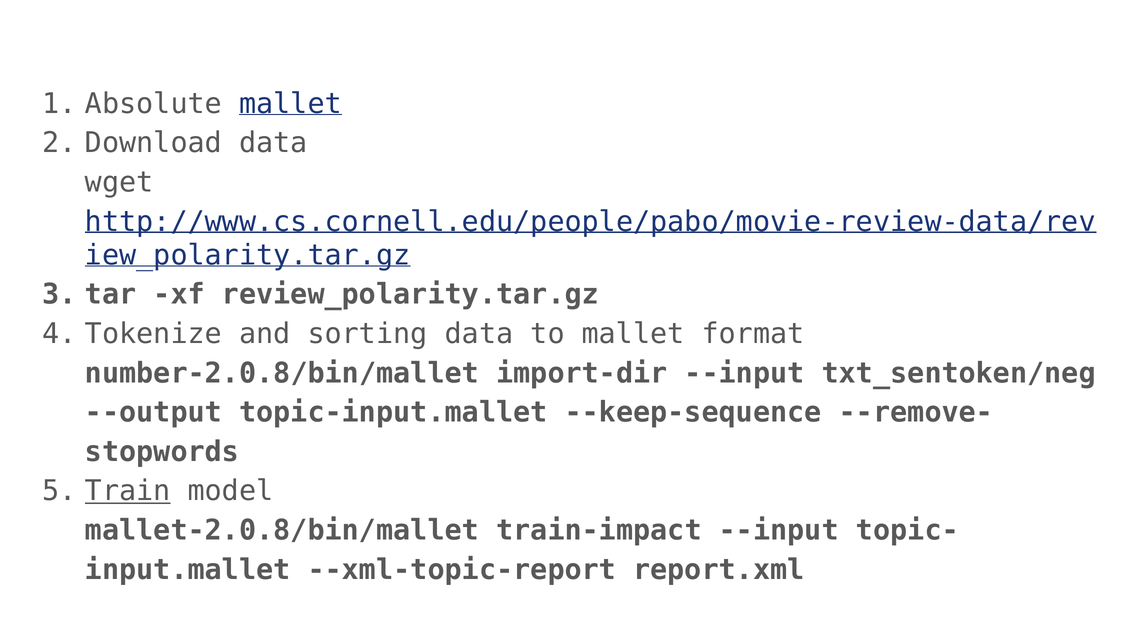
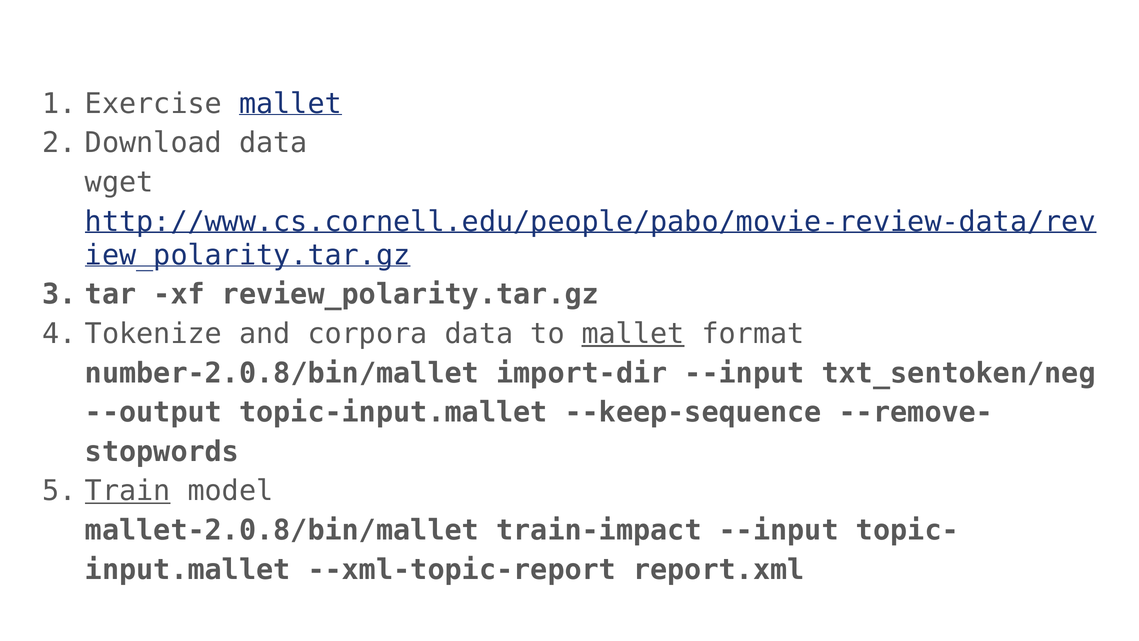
Absolute: Absolute -> Exercise
sorting: sorting -> corpora
mallet at (633, 334) underline: none -> present
